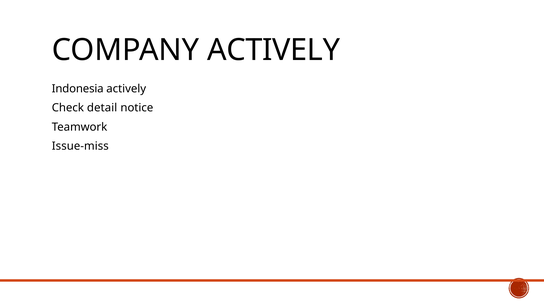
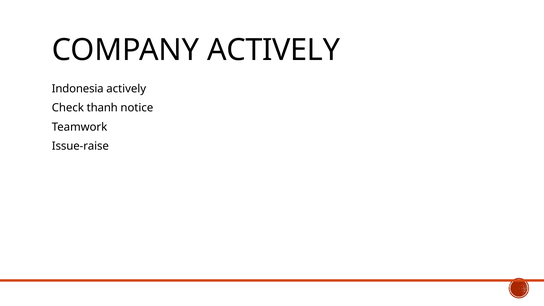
detail: detail -> thanh
Issue-miss: Issue-miss -> Issue-raise
